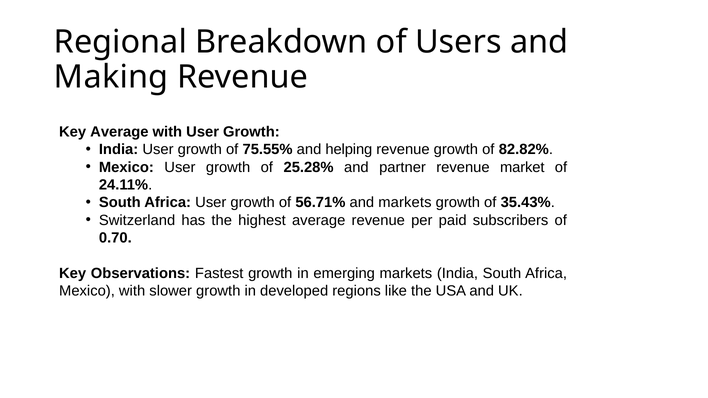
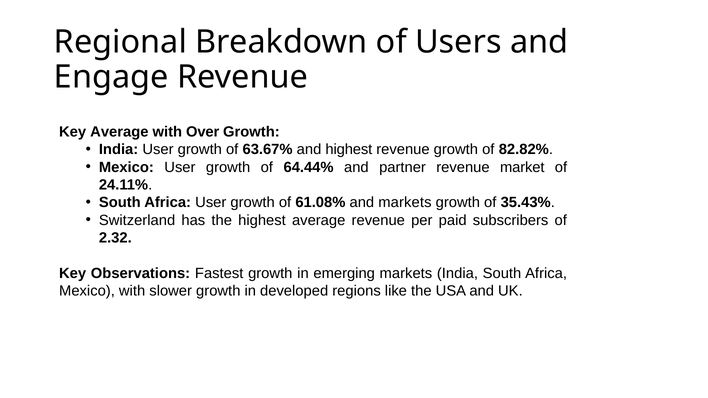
Making: Making -> Engage
with User: User -> Over
75.55%: 75.55% -> 63.67%
and helping: helping -> highest
25.28%: 25.28% -> 64.44%
56.71%: 56.71% -> 61.08%
0.70: 0.70 -> 2.32
